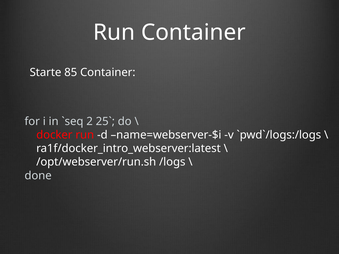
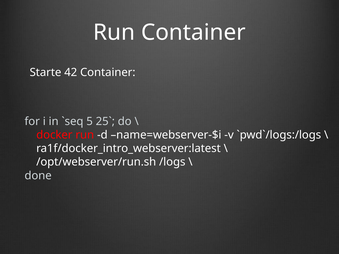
85: 85 -> 42
2: 2 -> 5
